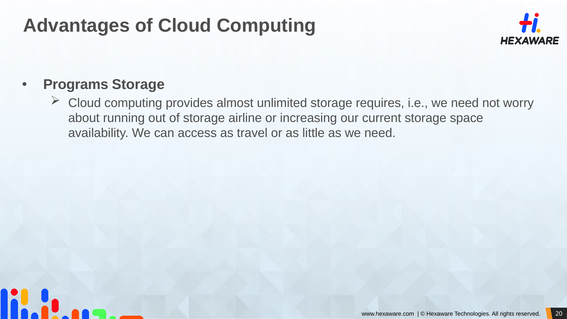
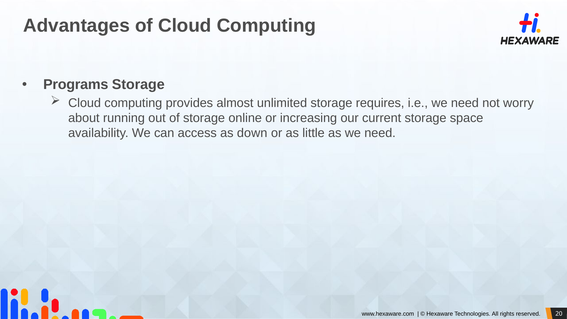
airline: airline -> online
travel: travel -> down
